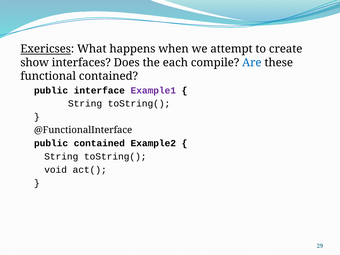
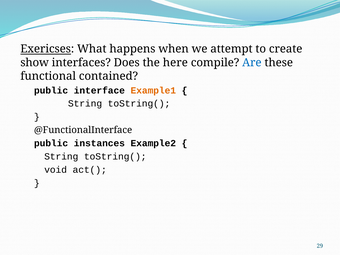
each: each -> here
Example1 colour: purple -> orange
public contained: contained -> instances
